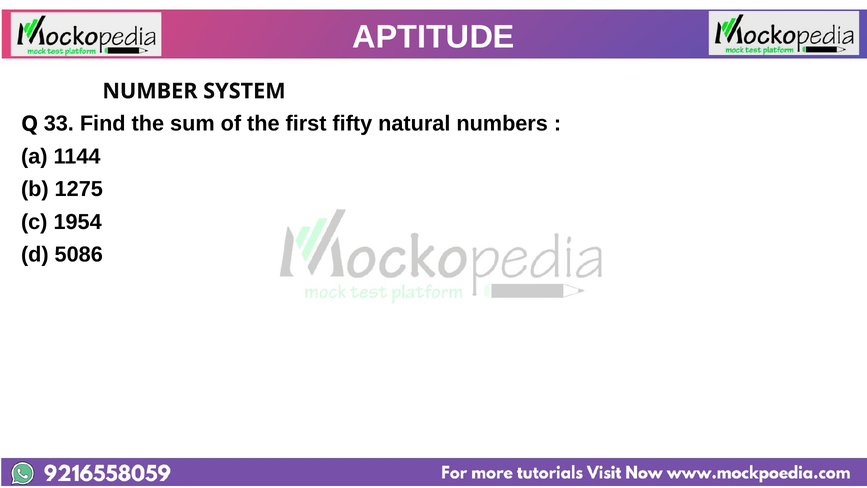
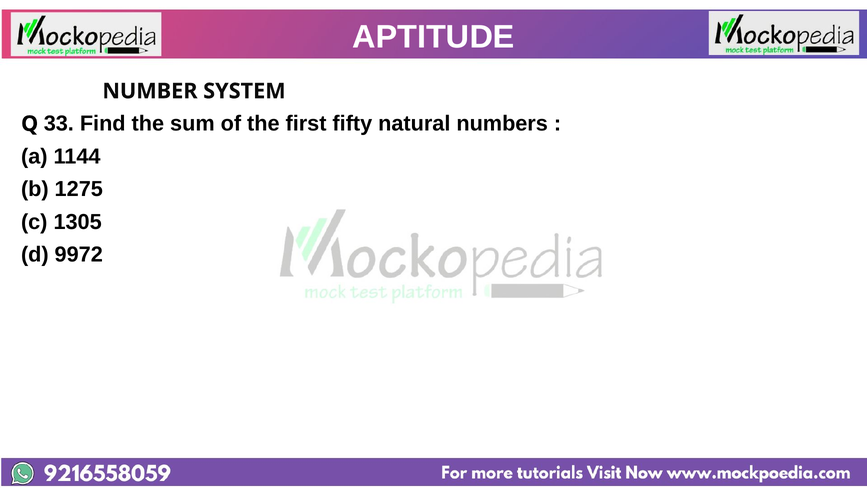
1954: 1954 -> 1305
5086: 5086 -> 9972
